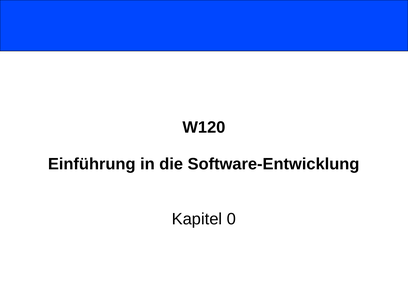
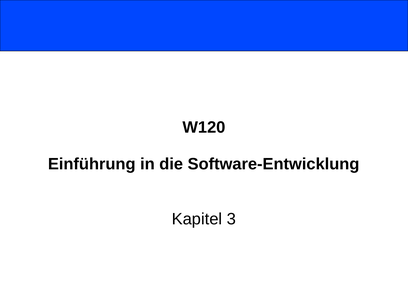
0: 0 -> 3
